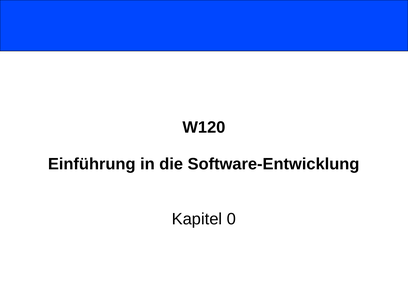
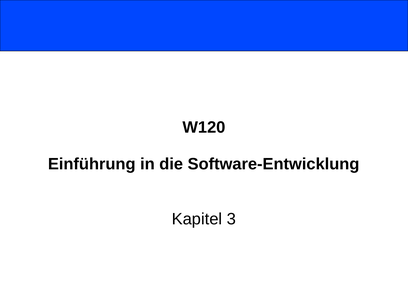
0: 0 -> 3
